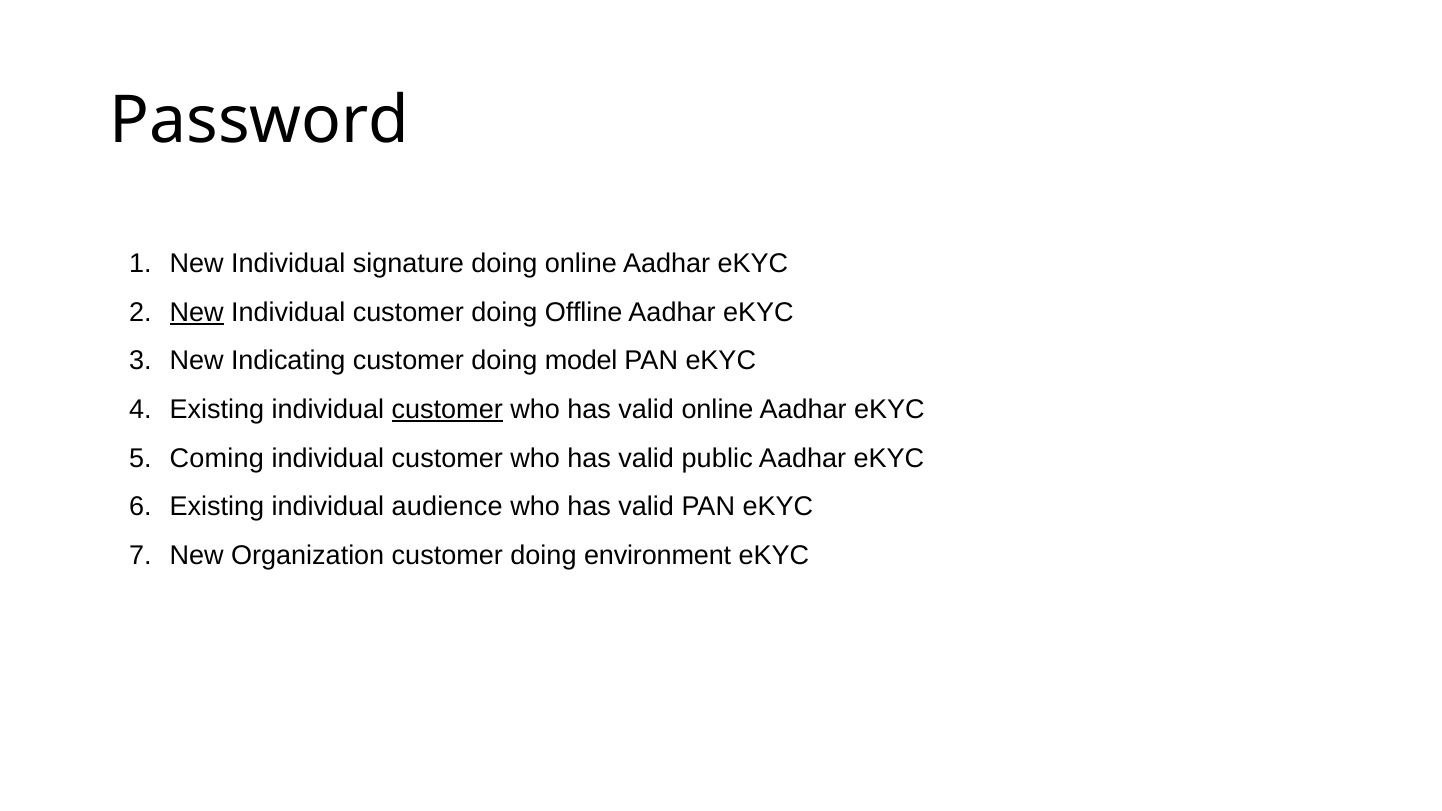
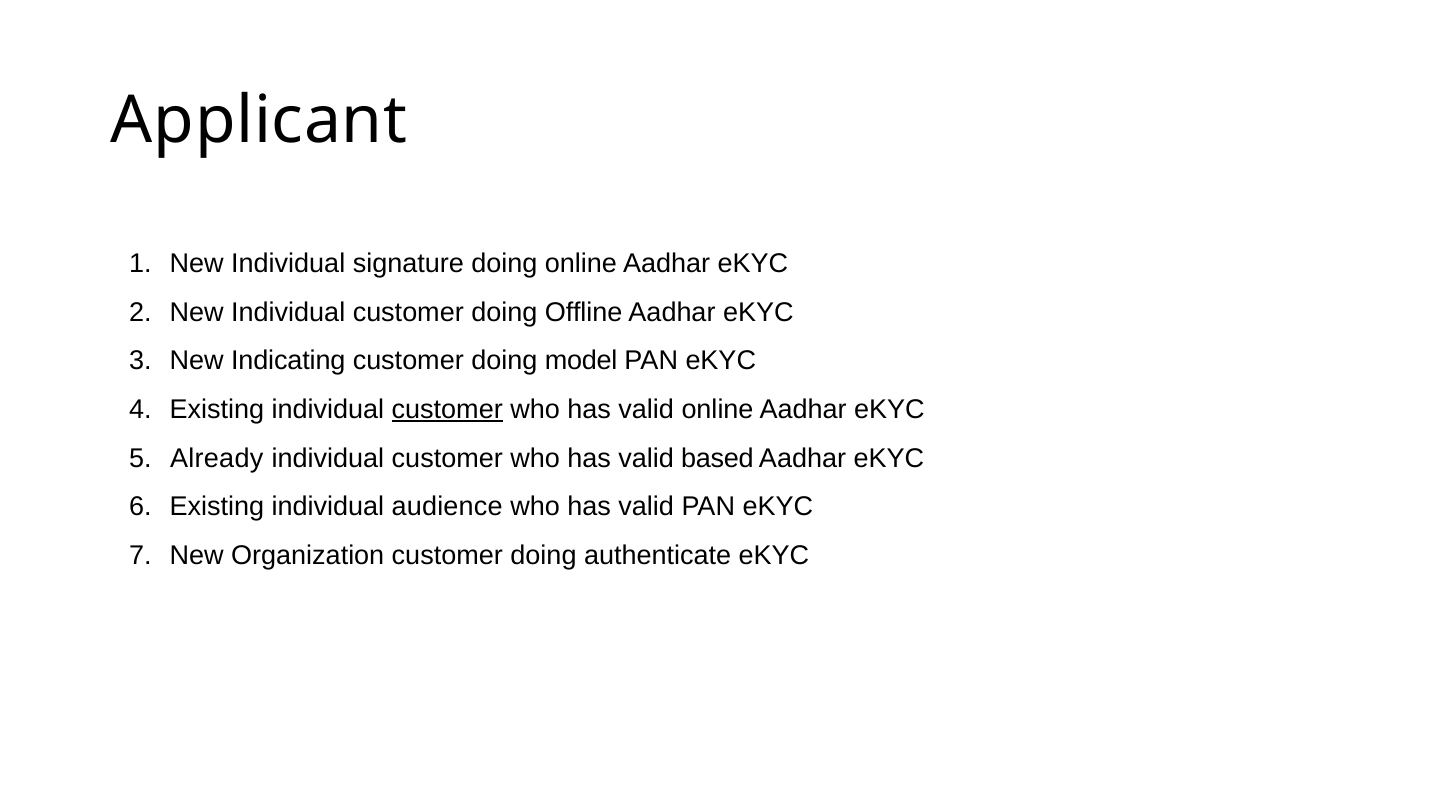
Password: Password -> Applicant
New at (197, 312) underline: present -> none
Coming: Coming -> Already
public: public -> based
environment: environment -> authenticate
